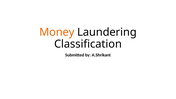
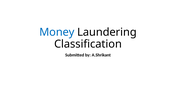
Money colour: orange -> blue
